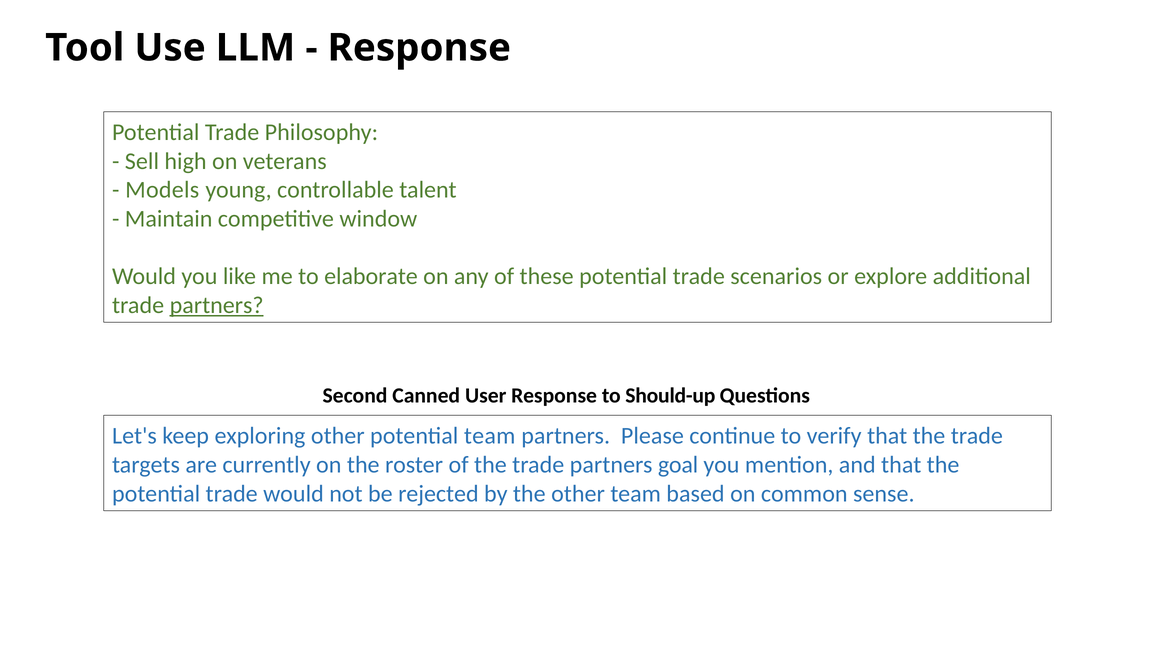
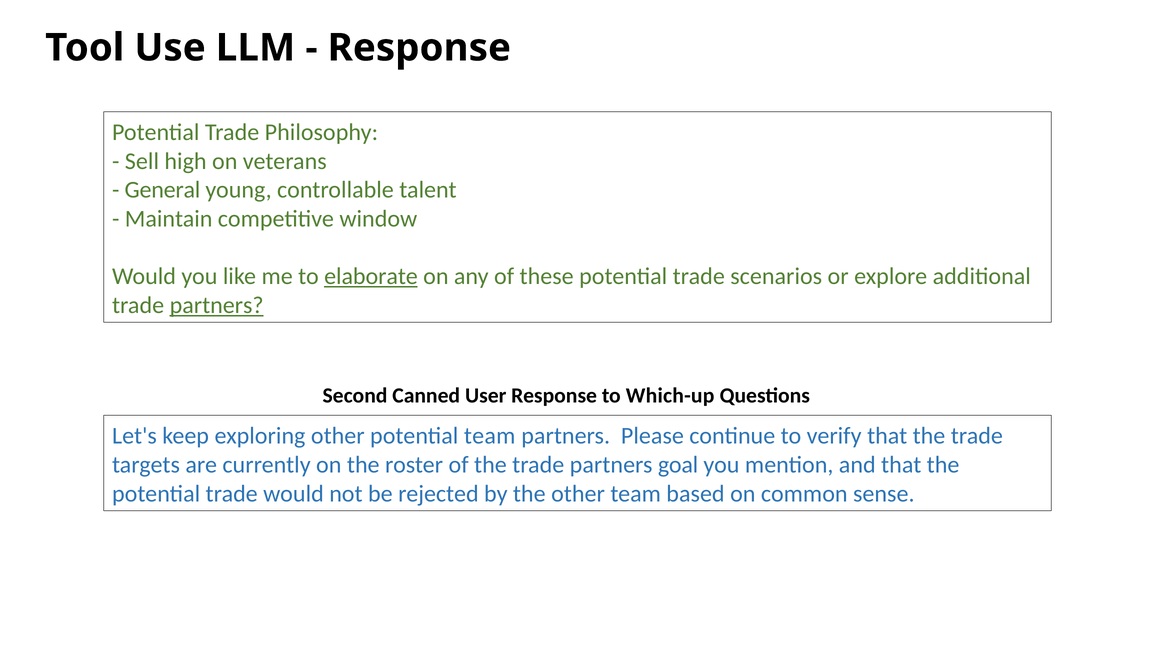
Models: Models -> General
elaborate underline: none -> present
Should-up: Should-up -> Which-up
